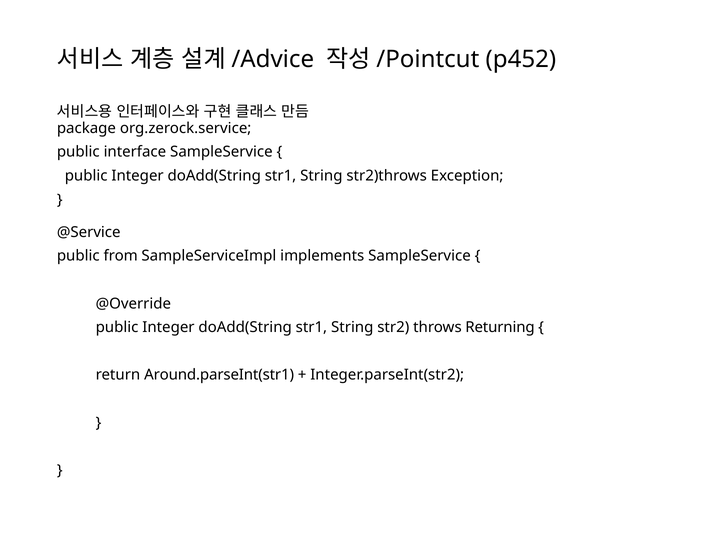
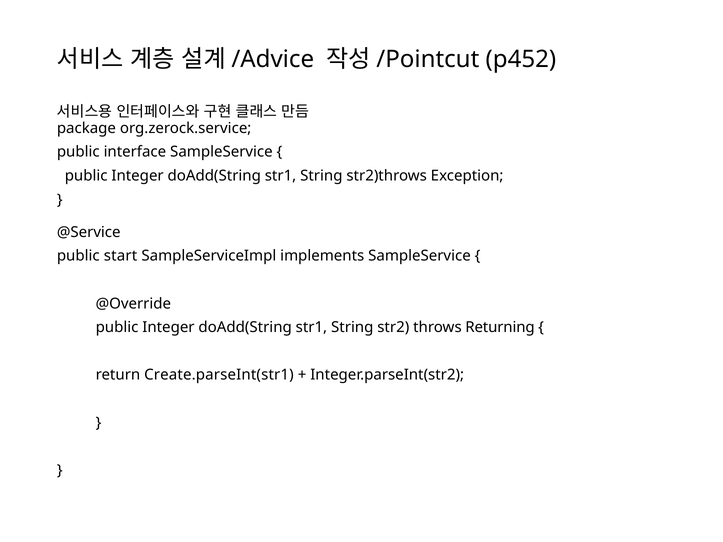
from: from -> start
Around.parseInt(str1: Around.parseInt(str1 -> Create.parseInt(str1
